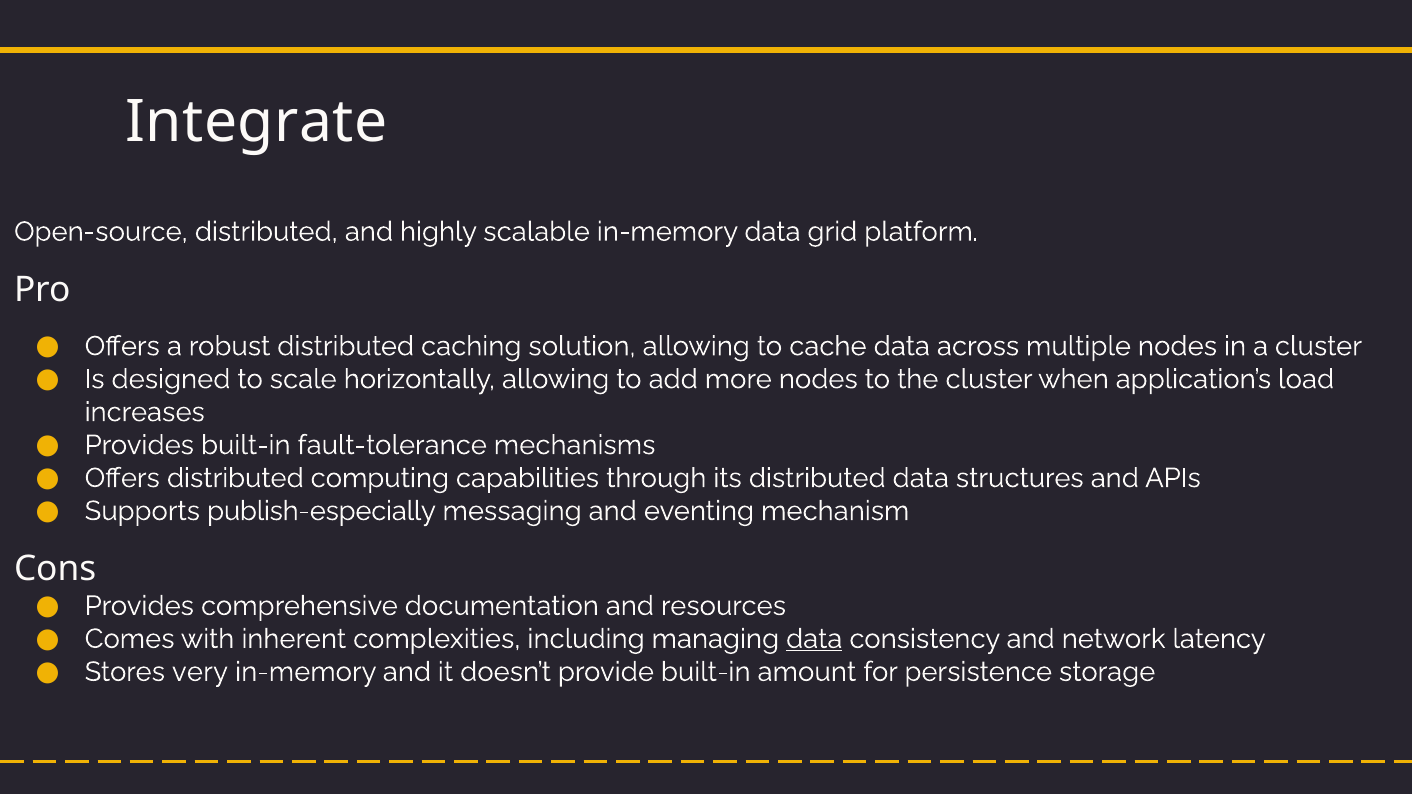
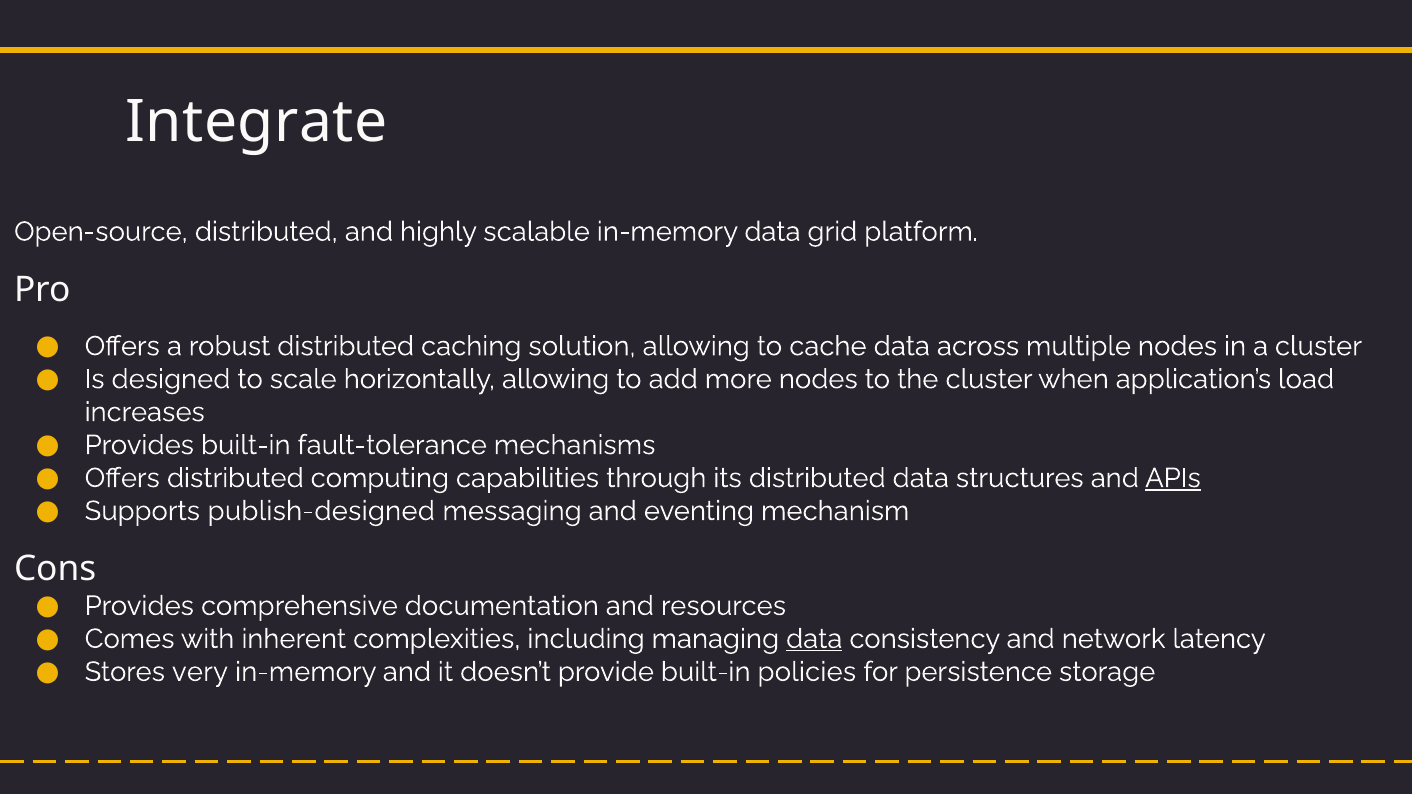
APIs underline: none -> present
publish-especially: publish-especially -> publish-designed
amount: amount -> policies
